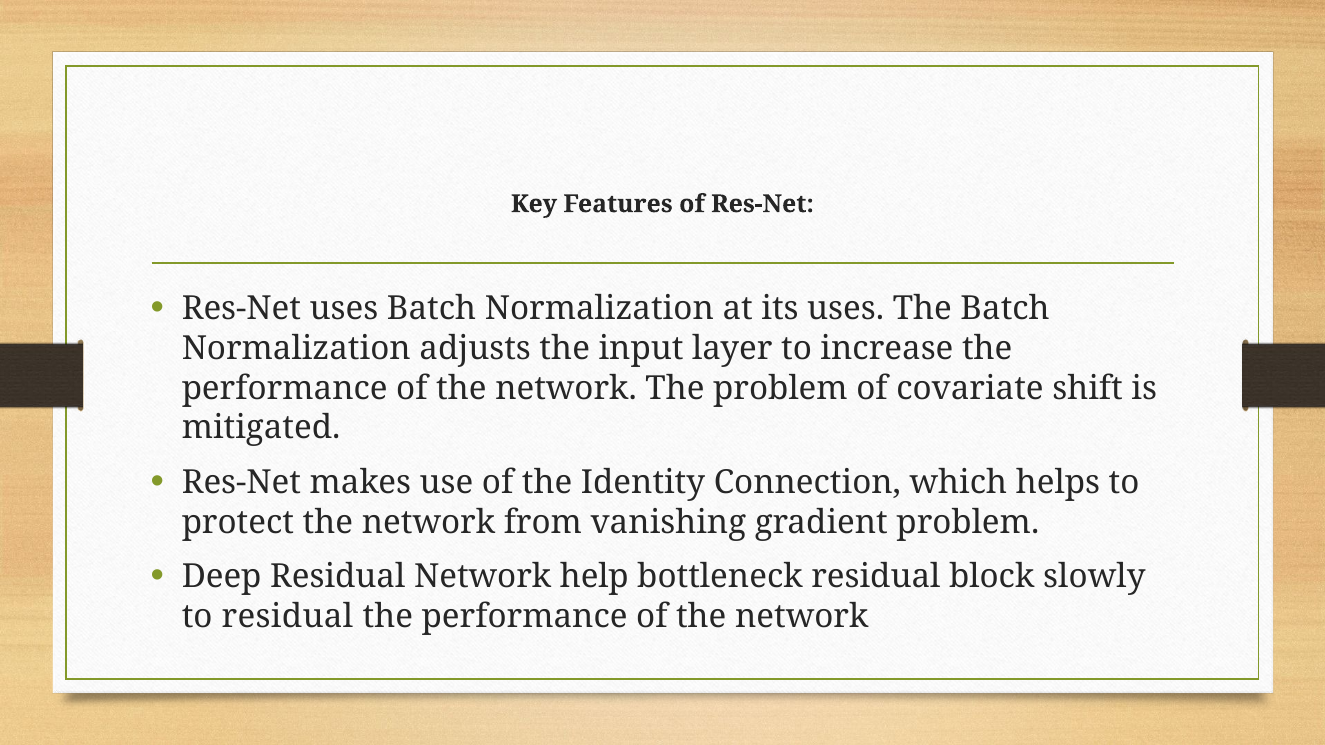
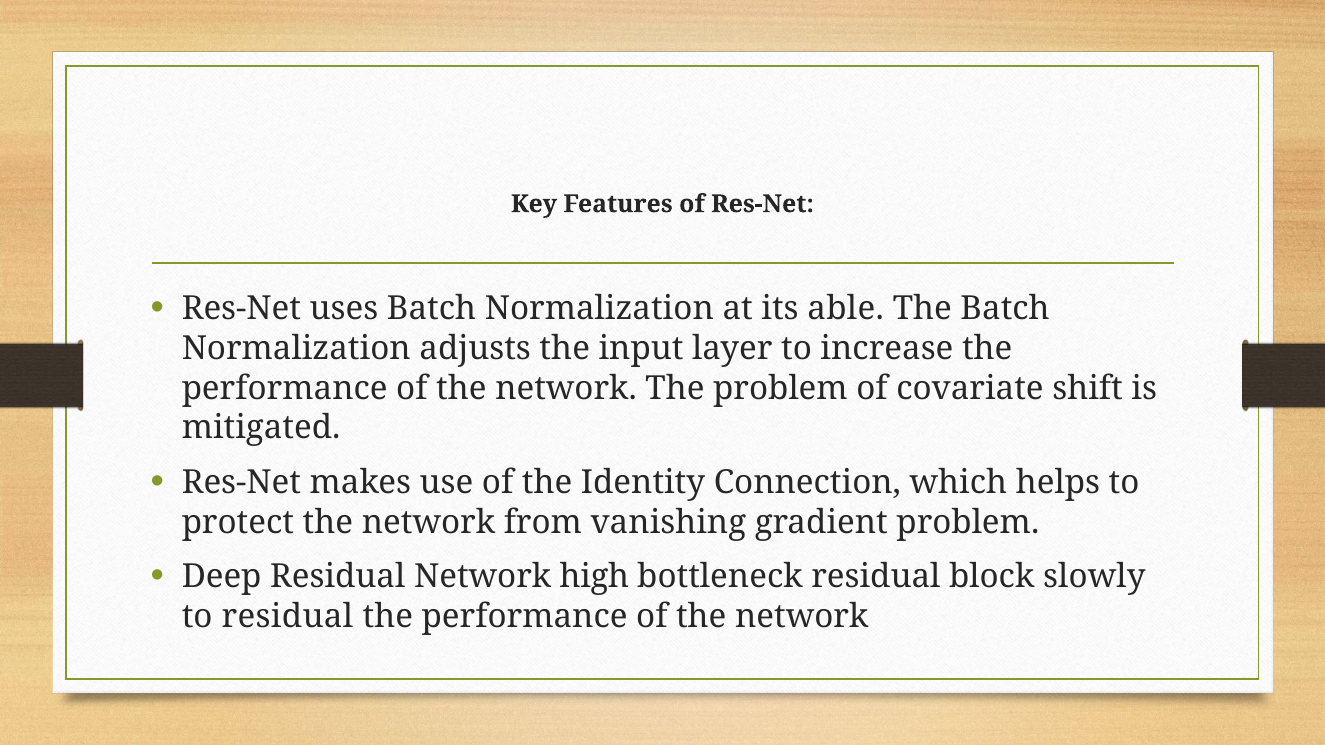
its uses: uses -> able
help: help -> high
